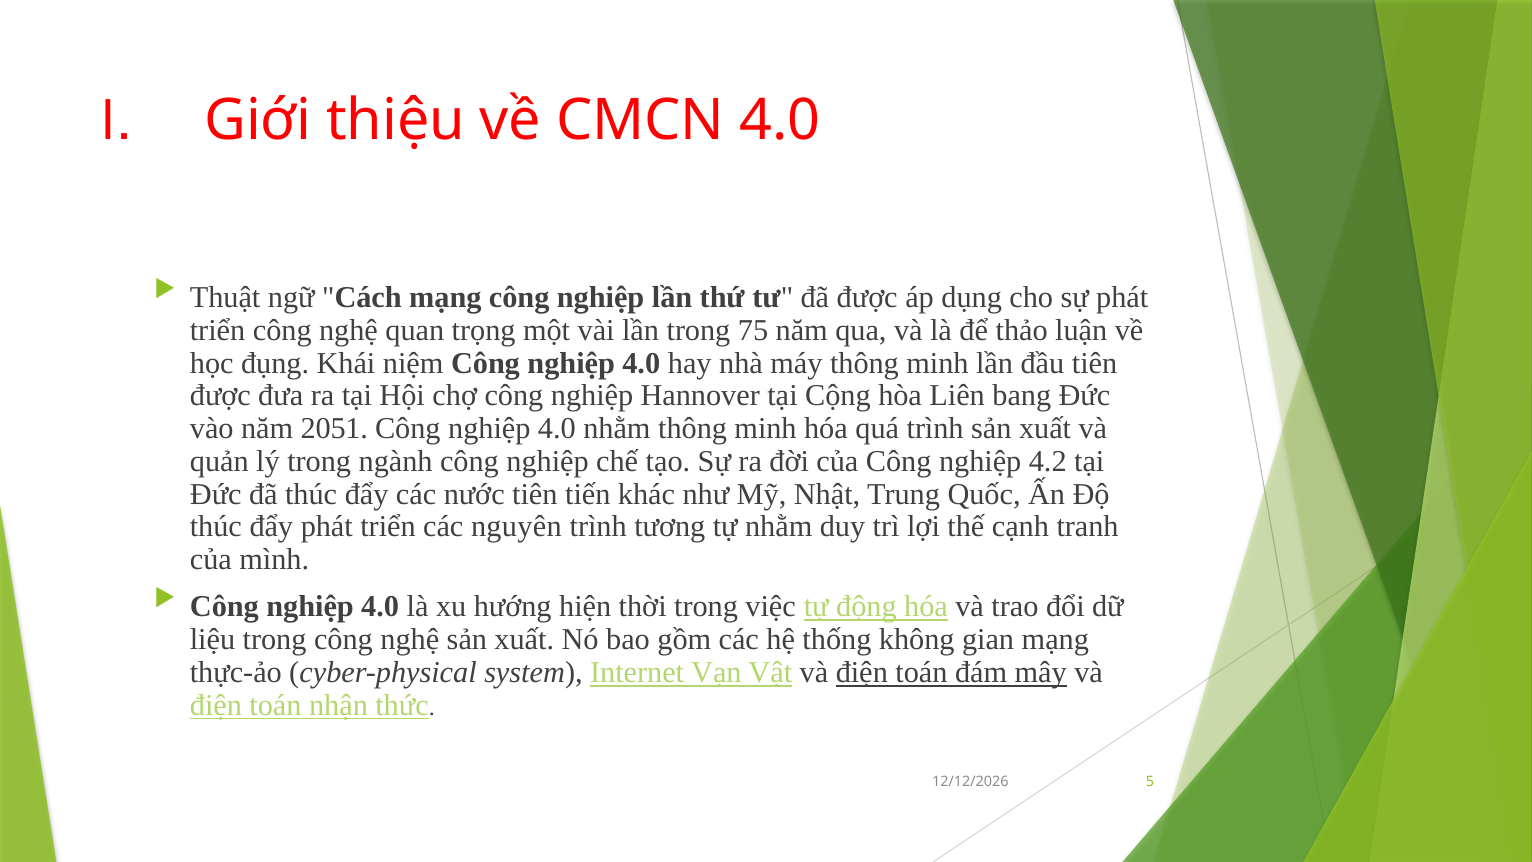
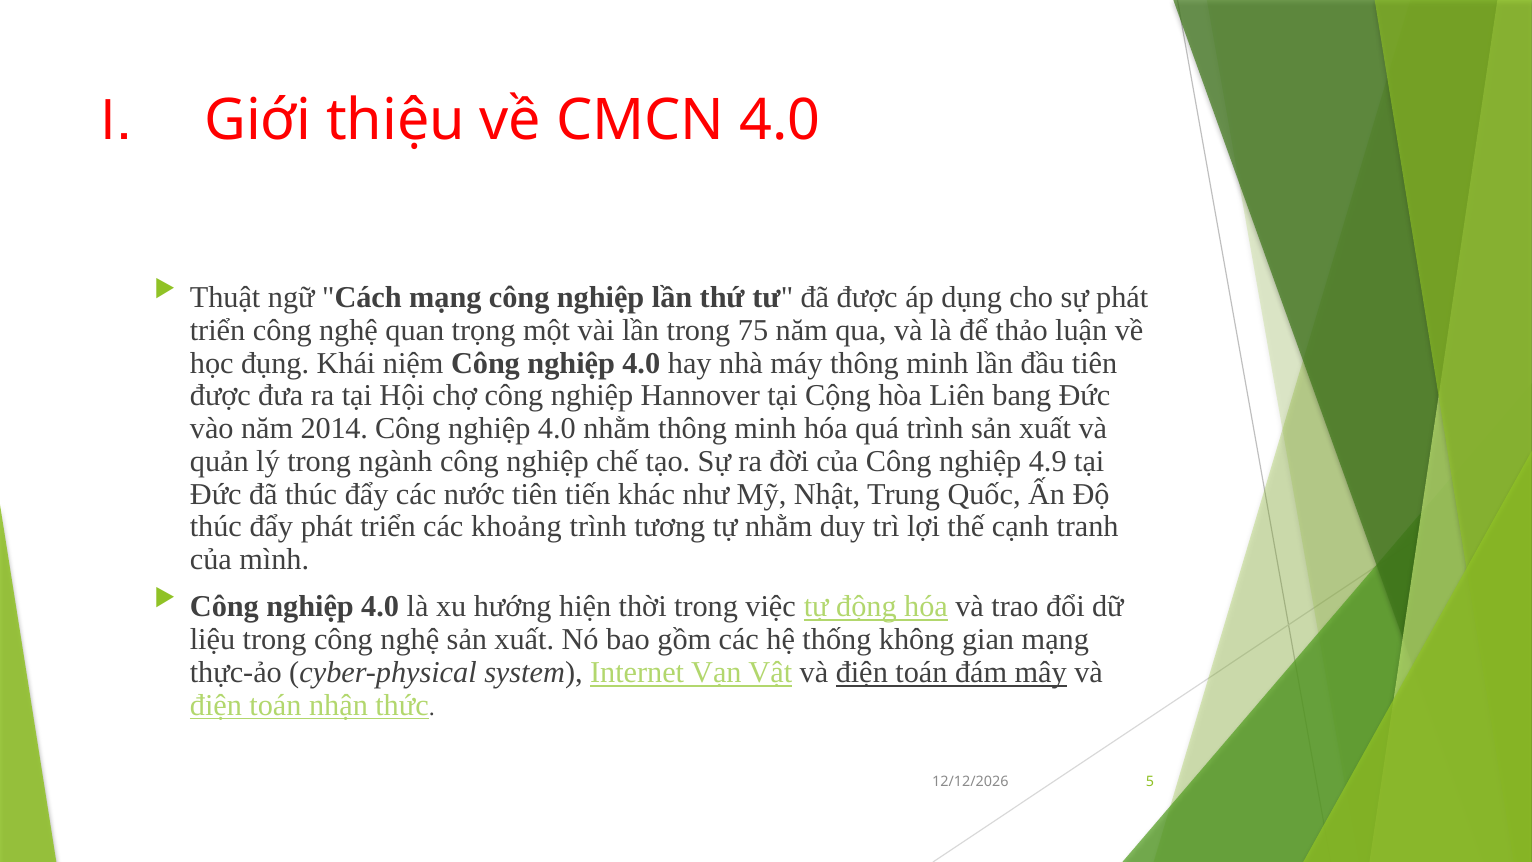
2051: 2051 -> 2014
4.2: 4.2 -> 4.9
nguyên: nguyên -> khoảng
